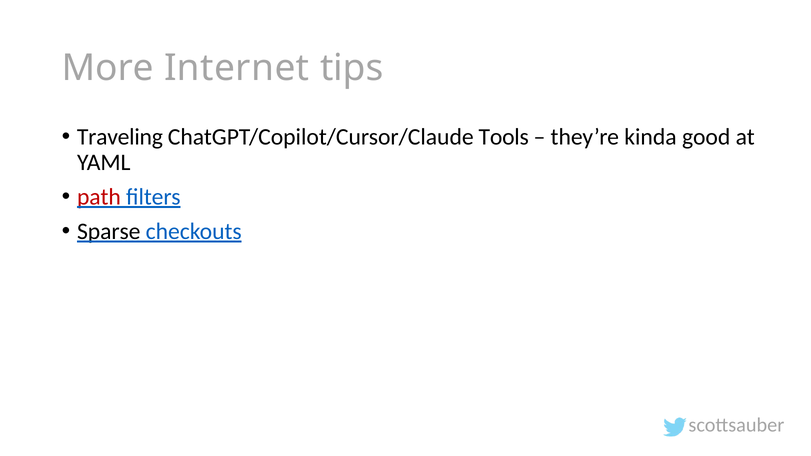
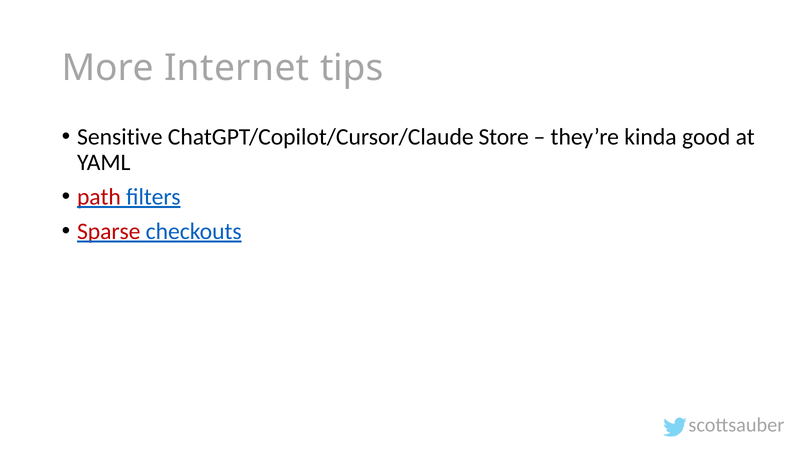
Traveling: Traveling -> Sensitive
Tools: Tools -> Store
Sparse colour: black -> red
